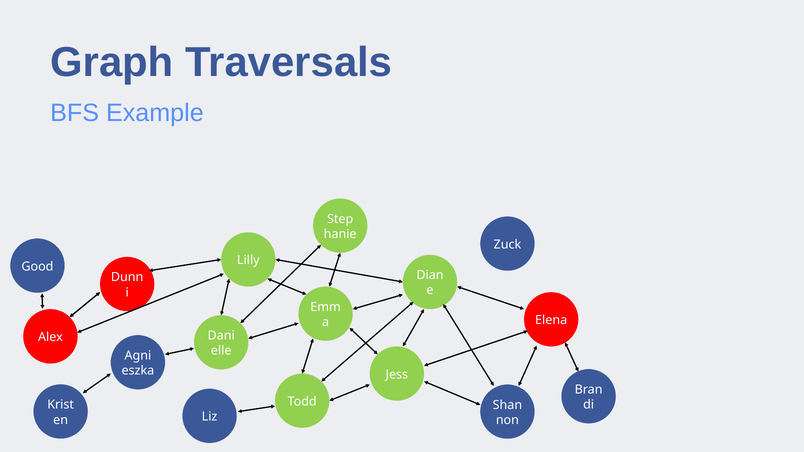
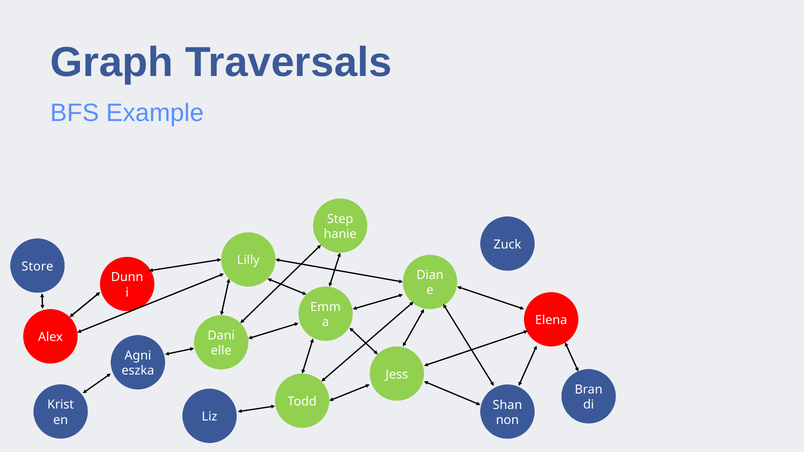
Good: Good -> Store
